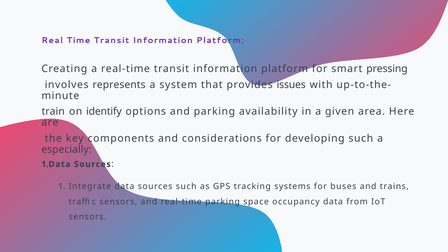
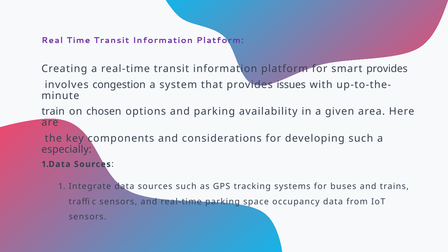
smart pressing: pressing -> provides
represents: represents -> congestion
identify: identify -> chosen
